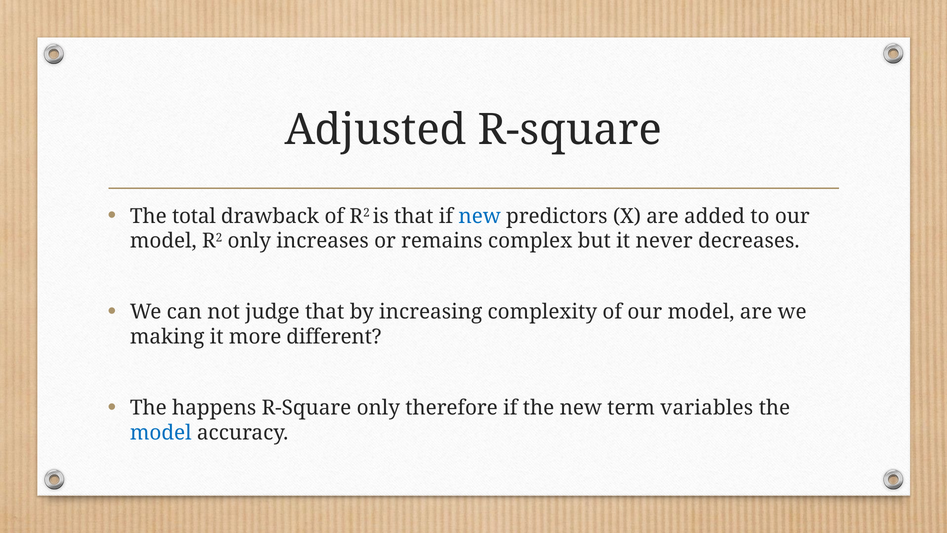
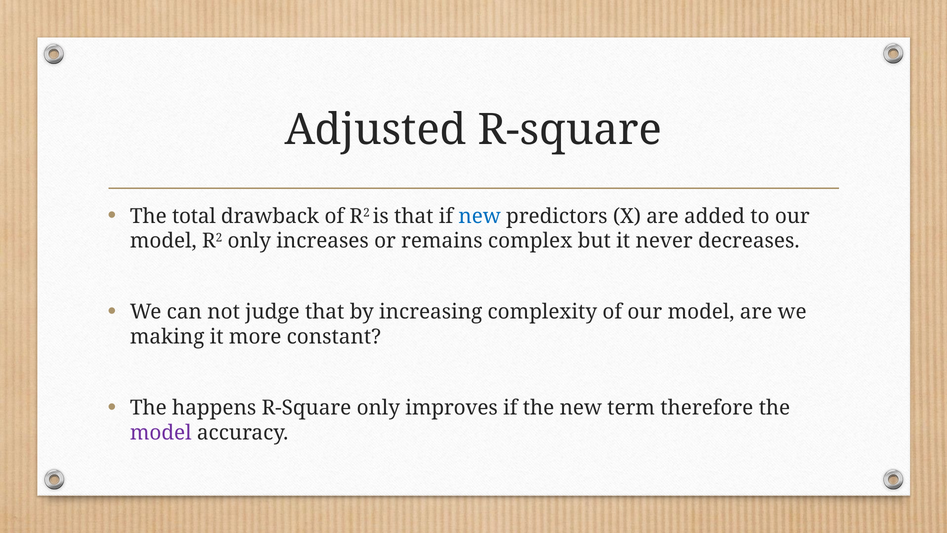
different: different -> constant
therefore: therefore -> improves
variables: variables -> therefore
model at (161, 433) colour: blue -> purple
